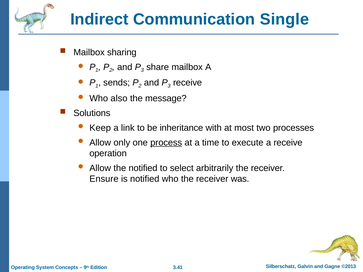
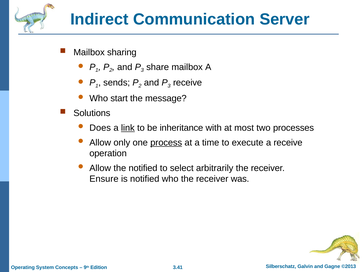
Single: Single -> Server
also: also -> start
Keep: Keep -> Does
link underline: none -> present
